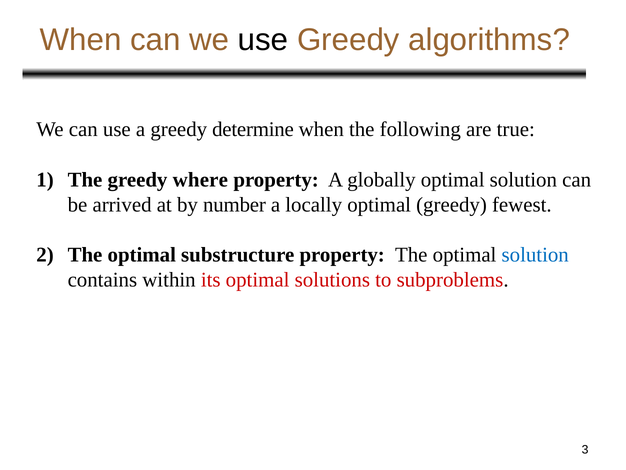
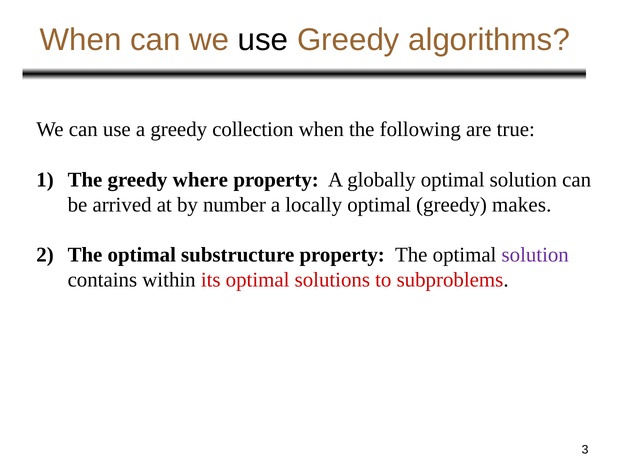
determine: determine -> collection
fewest: fewest -> makes
solution at (535, 255) colour: blue -> purple
